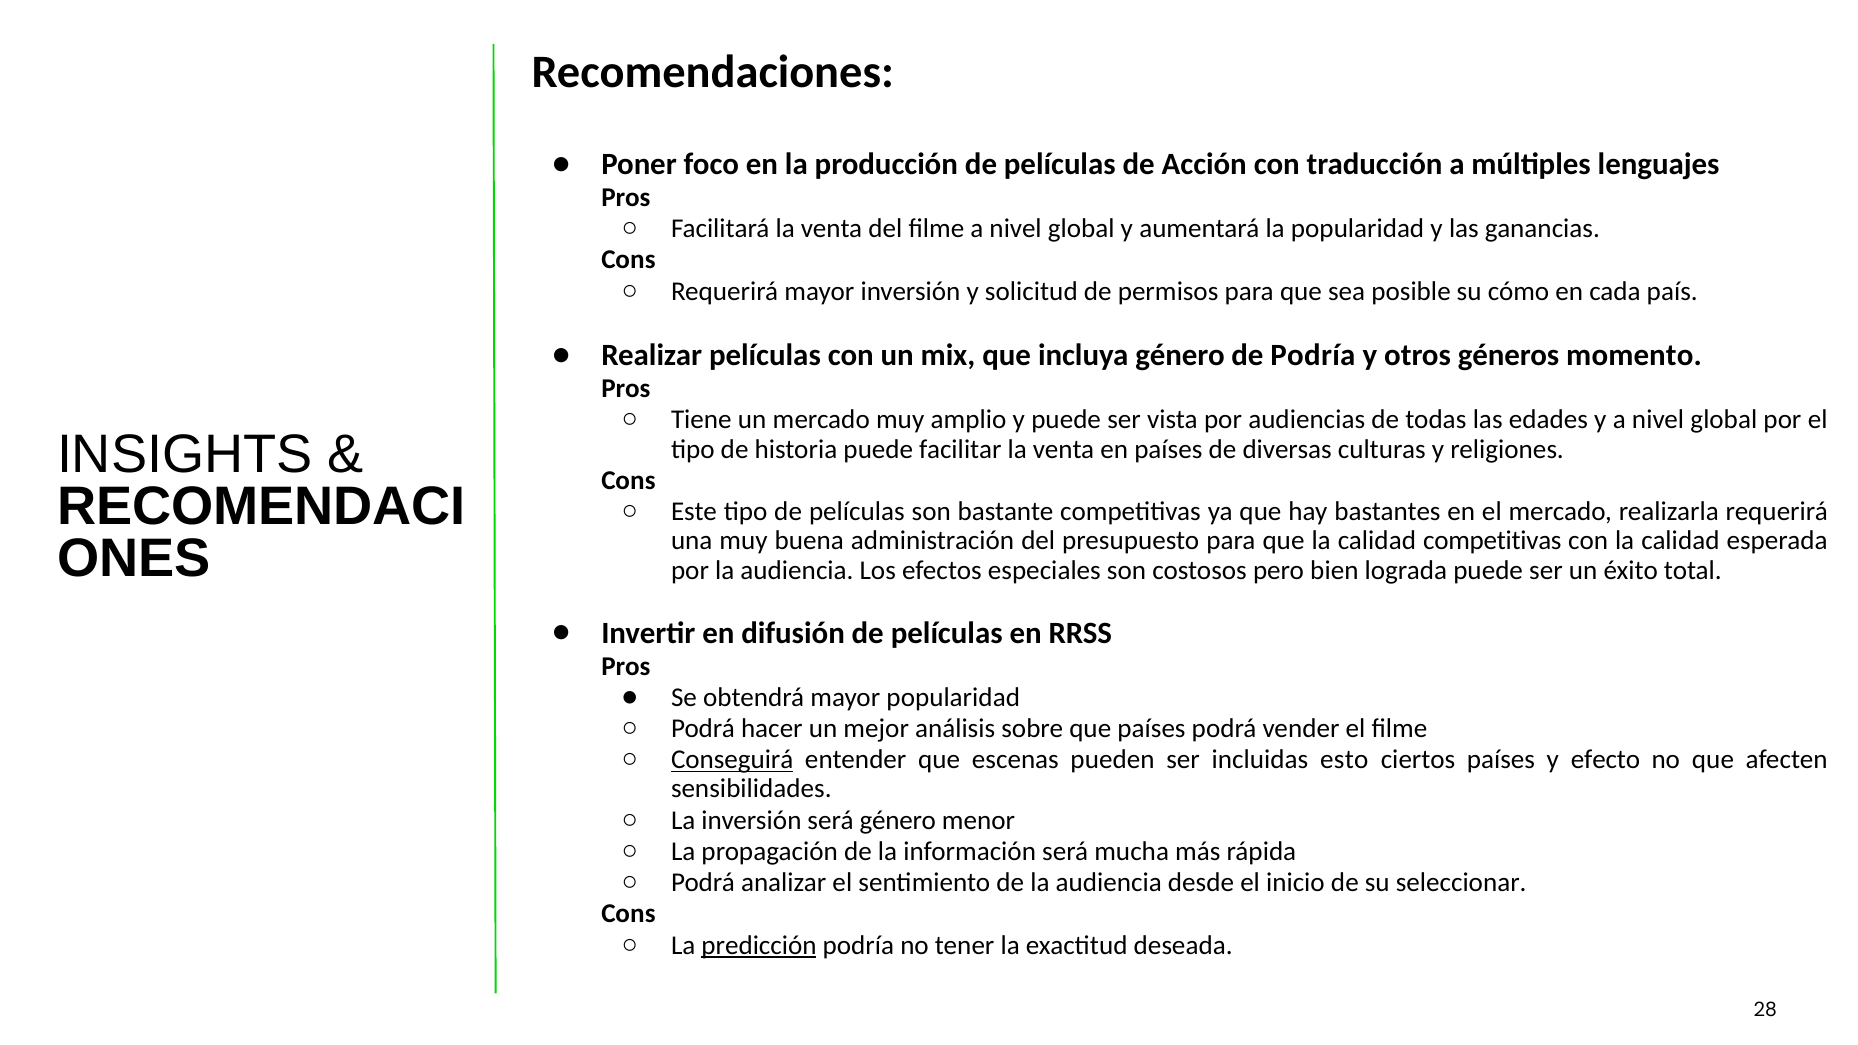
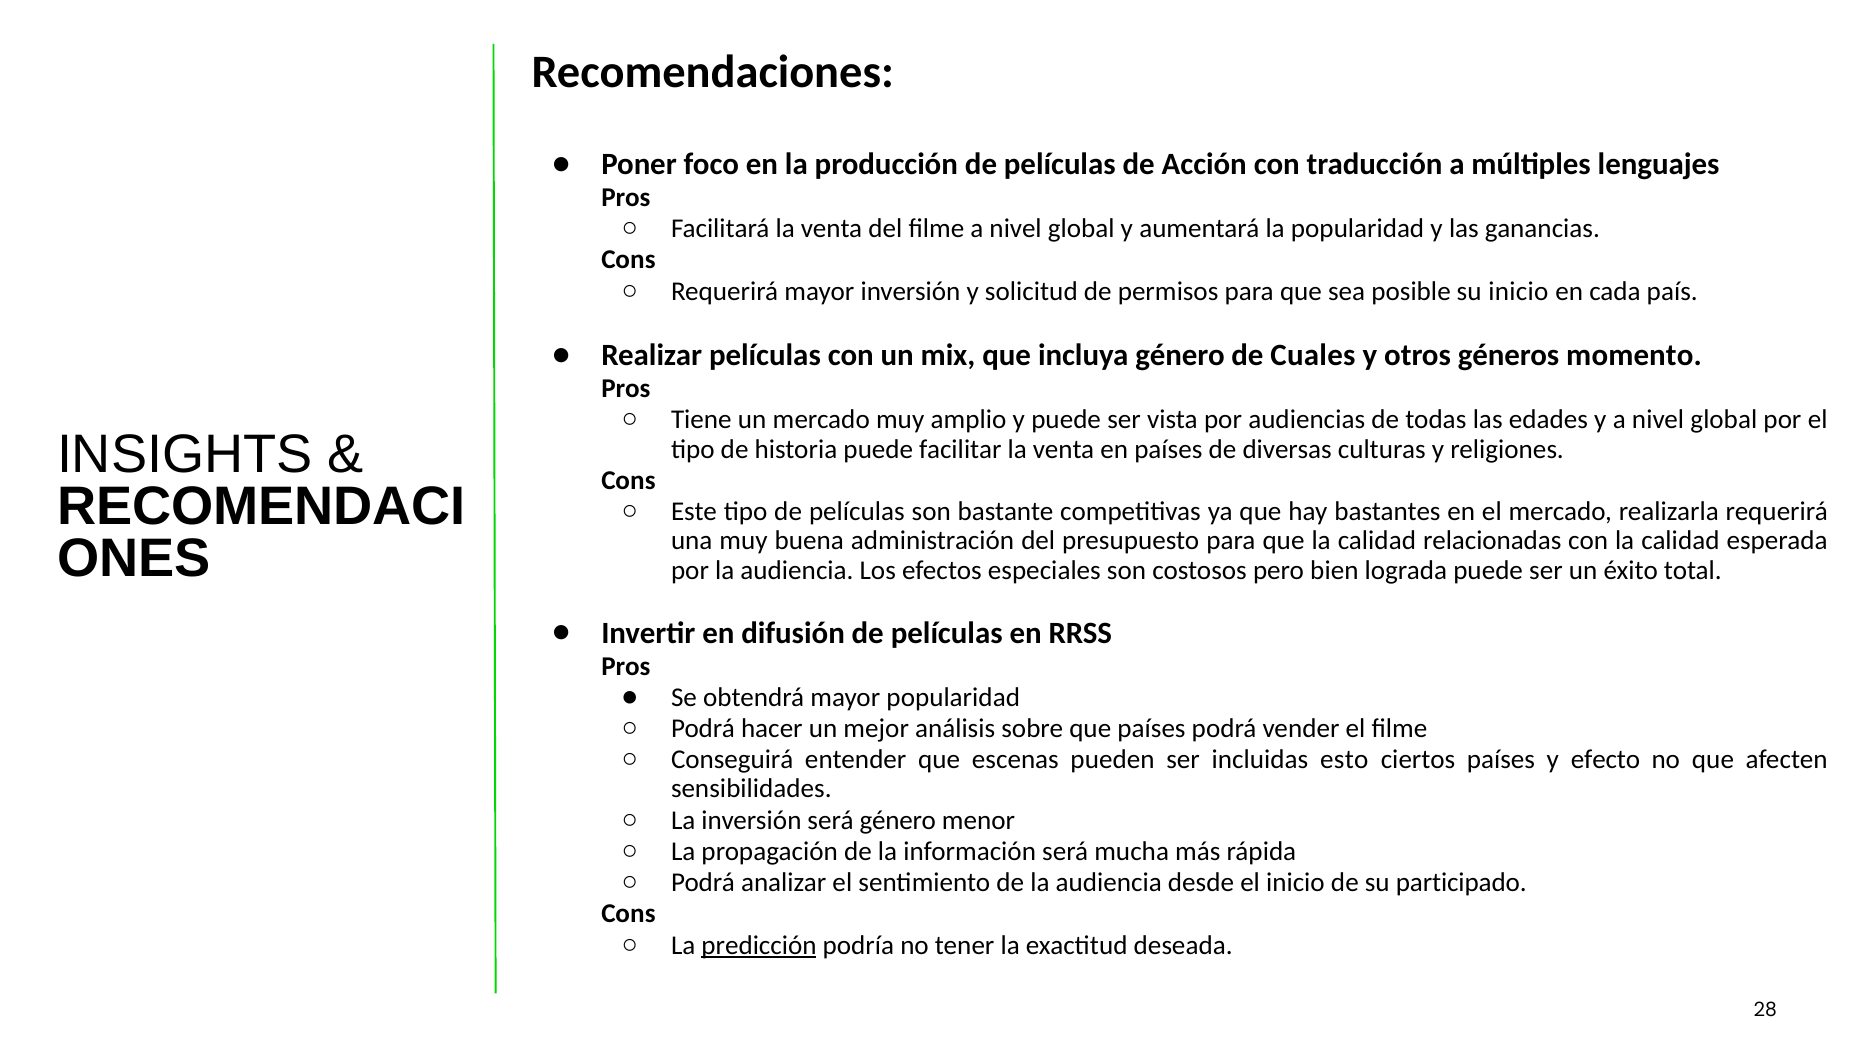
su cómo: cómo -> inicio
de Podría: Podría -> Cuales
calidad competitivas: competitivas -> relacionadas
Conseguirá underline: present -> none
seleccionar: seleccionar -> participado
